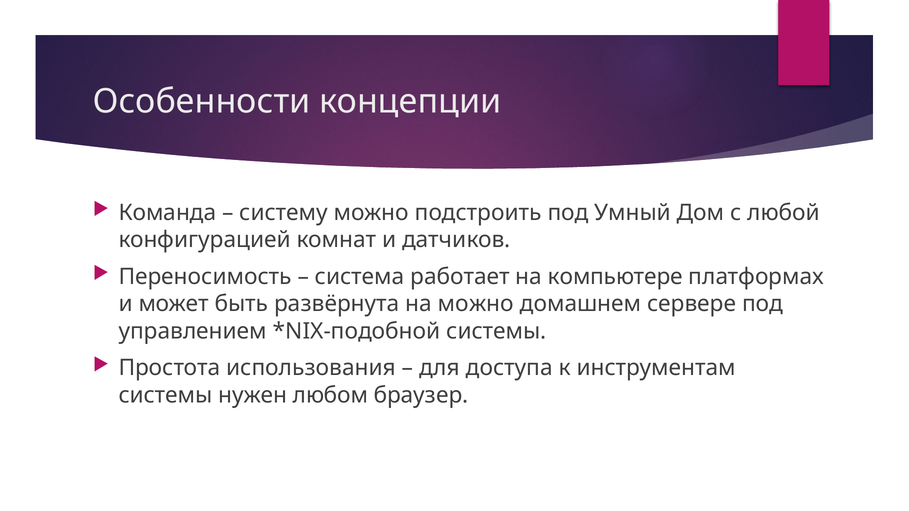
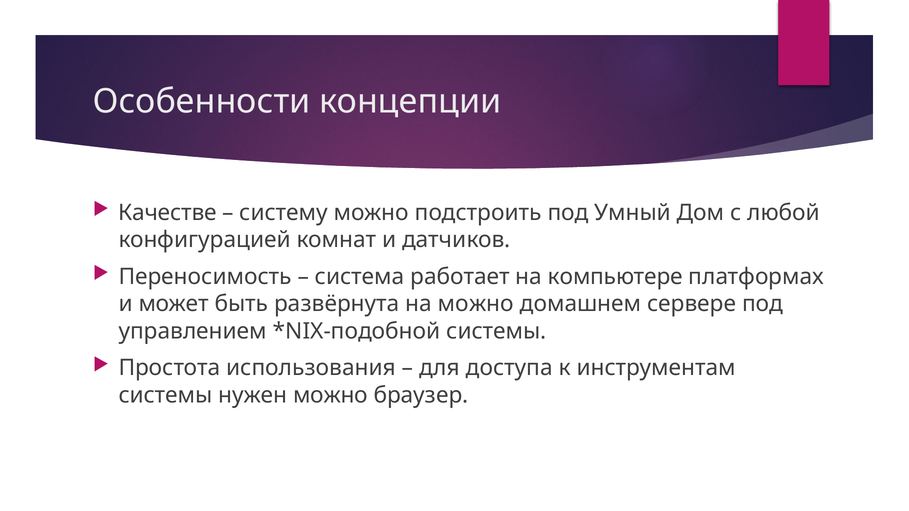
Команда: Команда -> Качестве
нужен любом: любом -> можно
